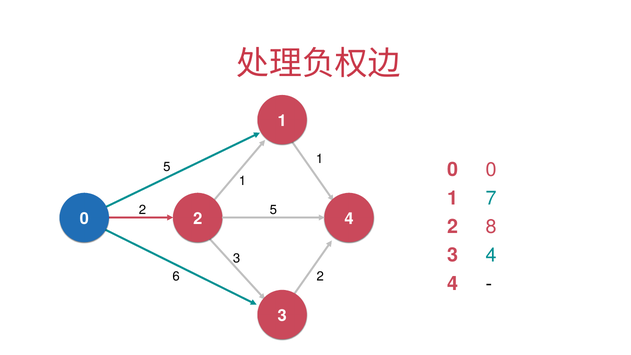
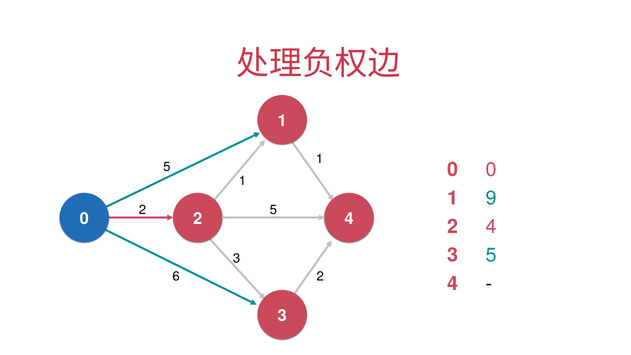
7: 7 -> 9
8 at (491, 227): 8 -> 4
4 at (491, 255): 4 -> 5
